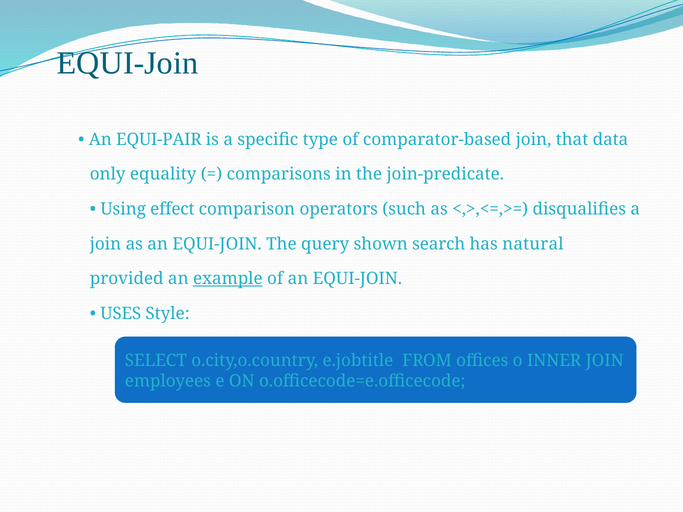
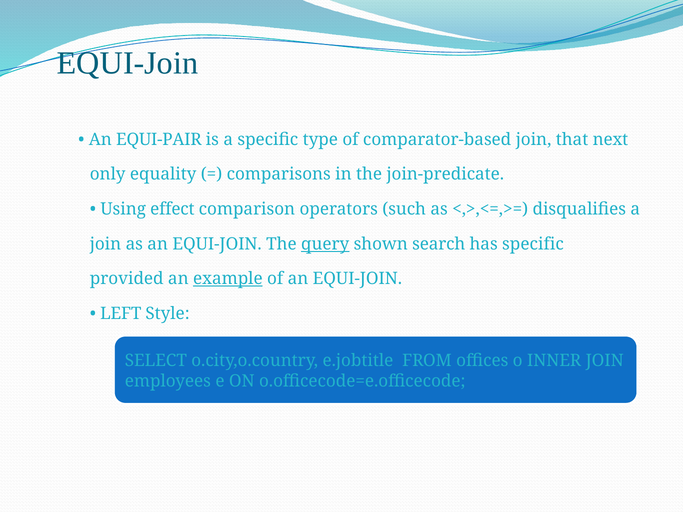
data: data -> next
query underline: none -> present
has natural: natural -> specific
USES: USES -> LEFT
